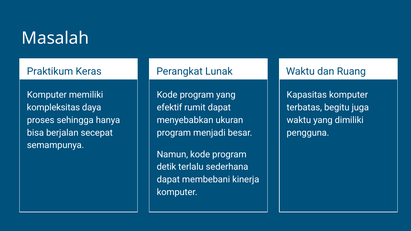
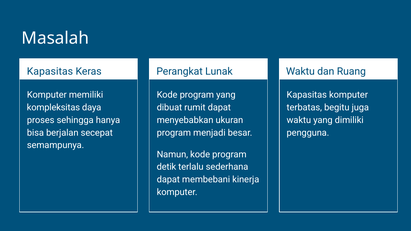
Praktikum at (50, 71): Praktikum -> Kapasitas
efektif: efektif -> dibuat
